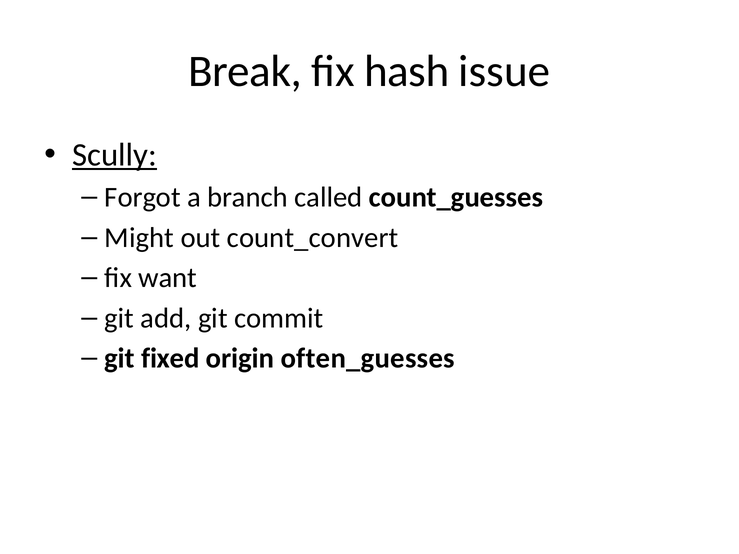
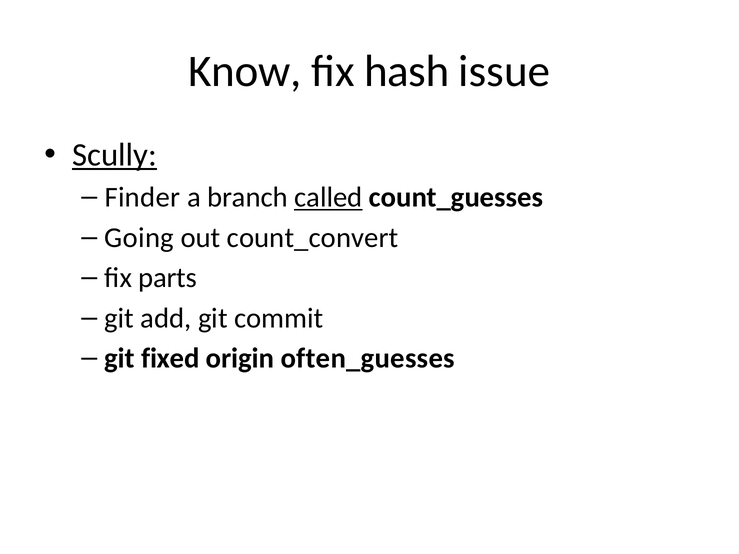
Break: Break -> Know
Forgot: Forgot -> Finder
called underline: none -> present
Might: Might -> Going
want: want -> parts
